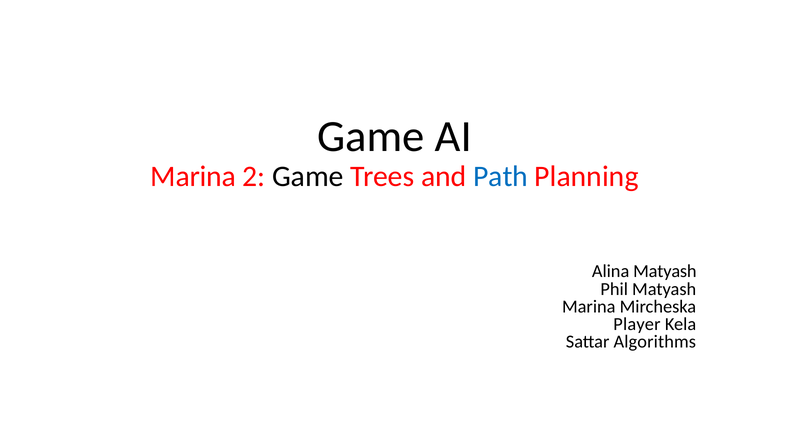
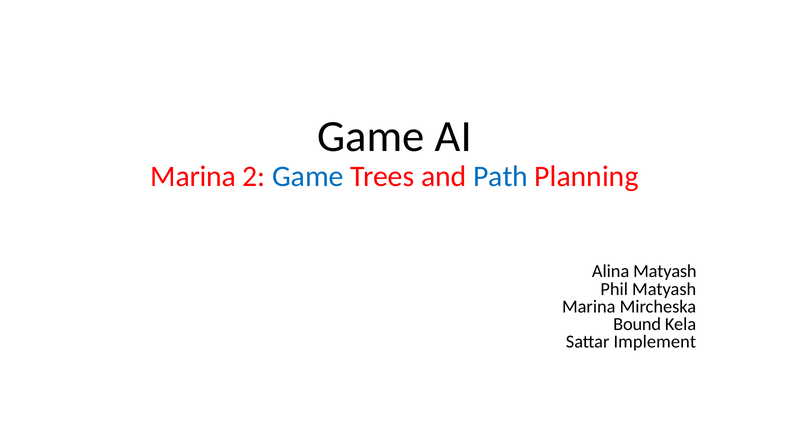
Game at (308, 177) colour: black -> blue
Player: Player -> Bound
Algorithms: Algorithms -> Implement
